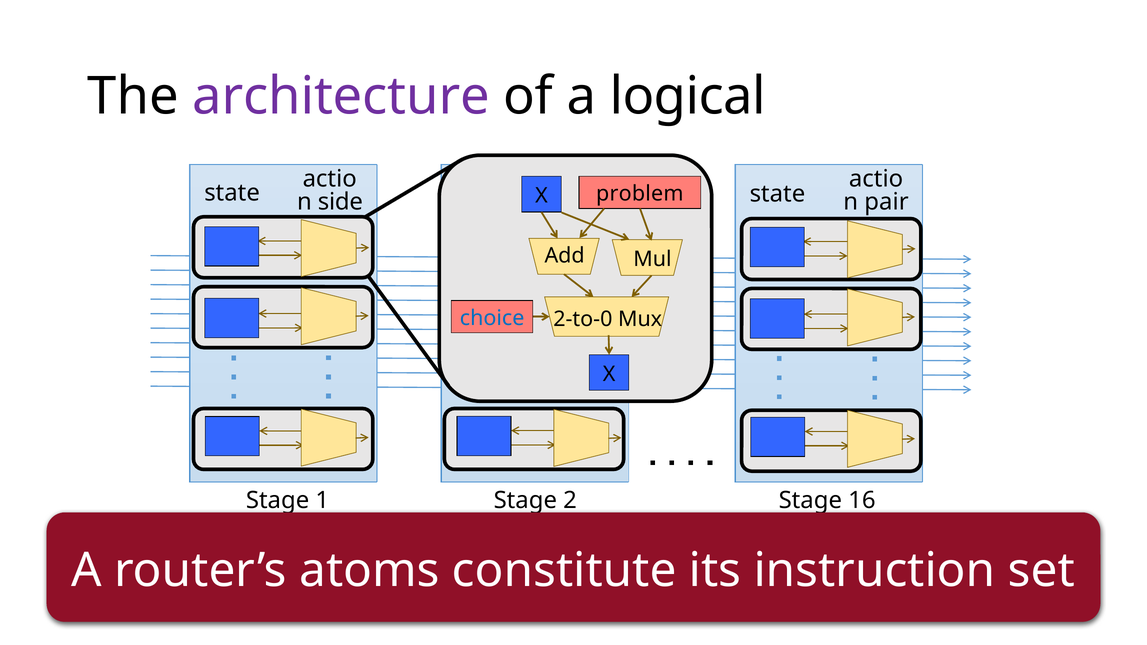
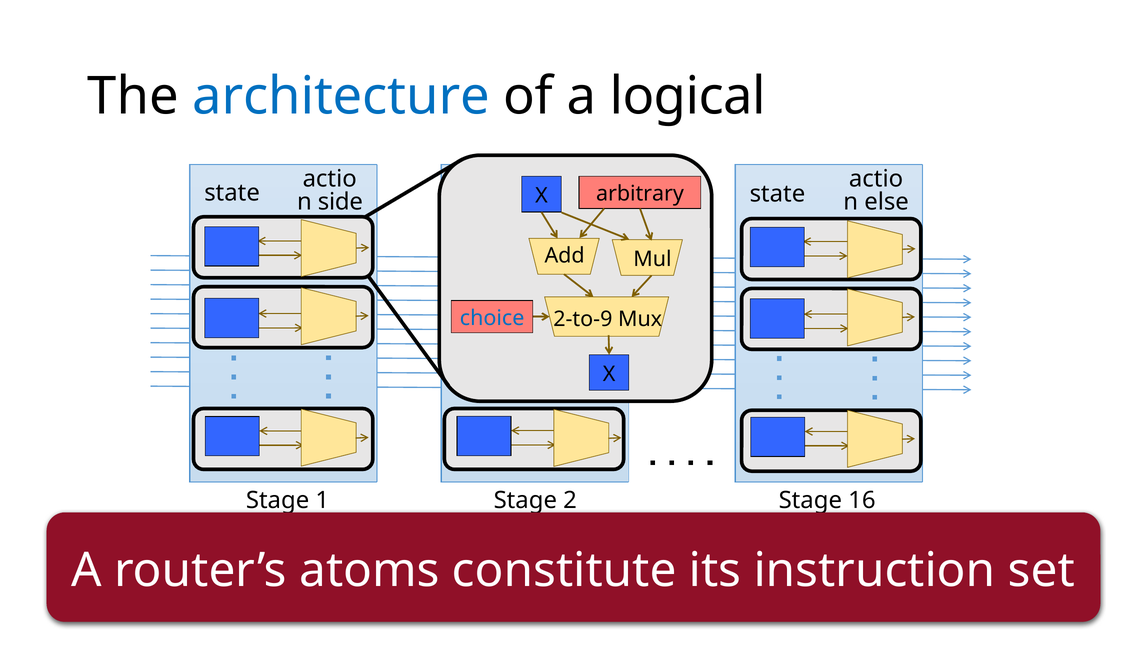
architecture colour: purple -> blue
problem: problem -> arbitrary
pair: pair -> else
2-to-0: 2-to-0 -> 2-to-9
